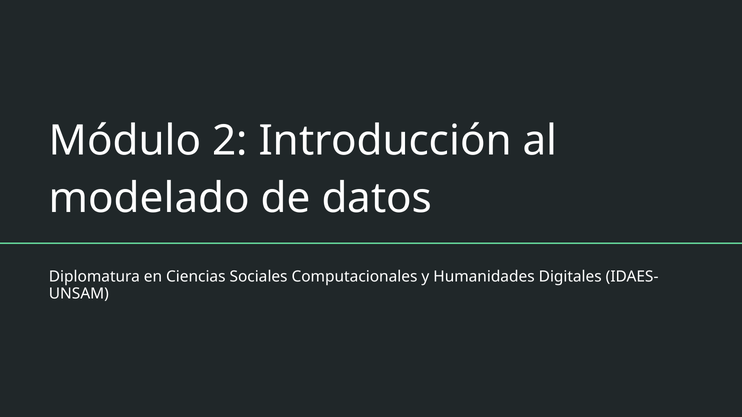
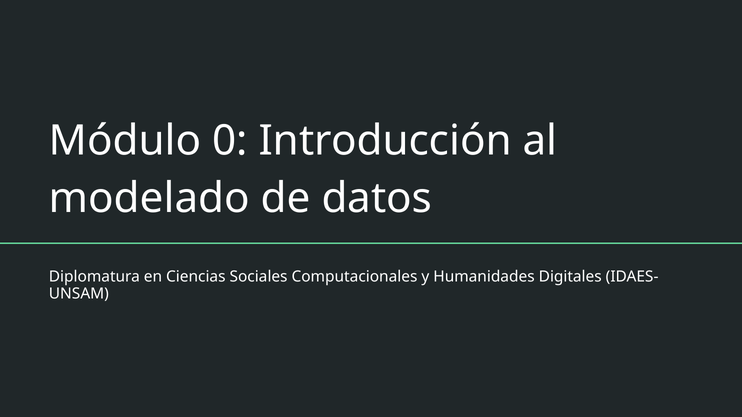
2: 2 -> 0
